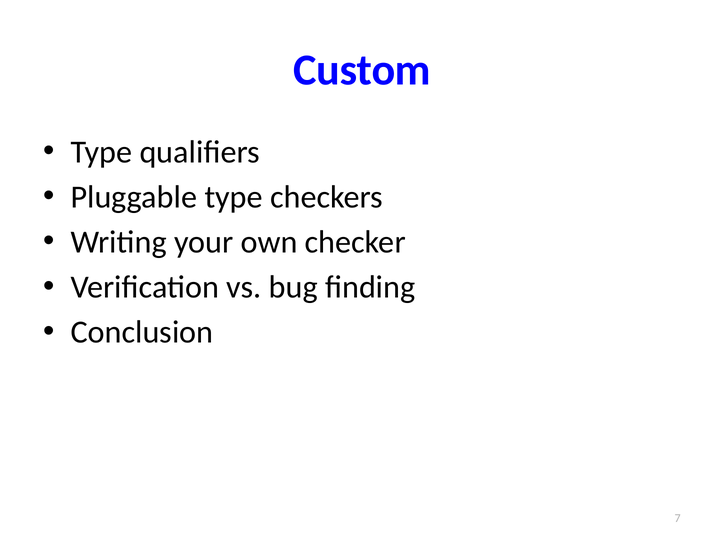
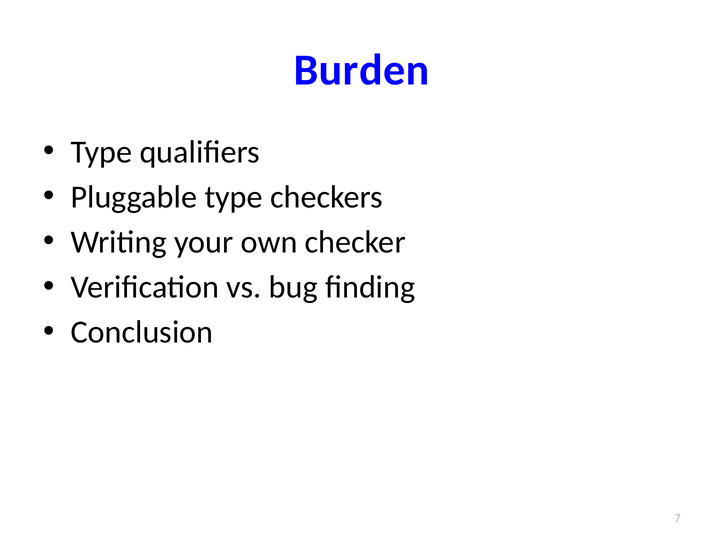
Custom: Custom -> Burden
